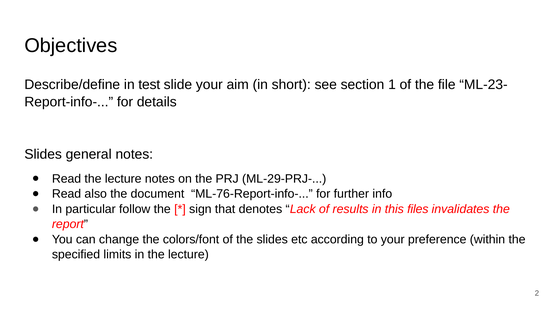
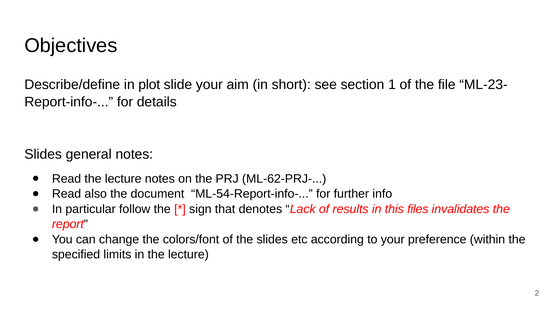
test: test -> plot
ML-29-PRJ-: ML-29-PRJ- -> ML-62-PRJ-
ML-76-Report-info-: ML-76-Report-info- -> ML-54-Report-info-
